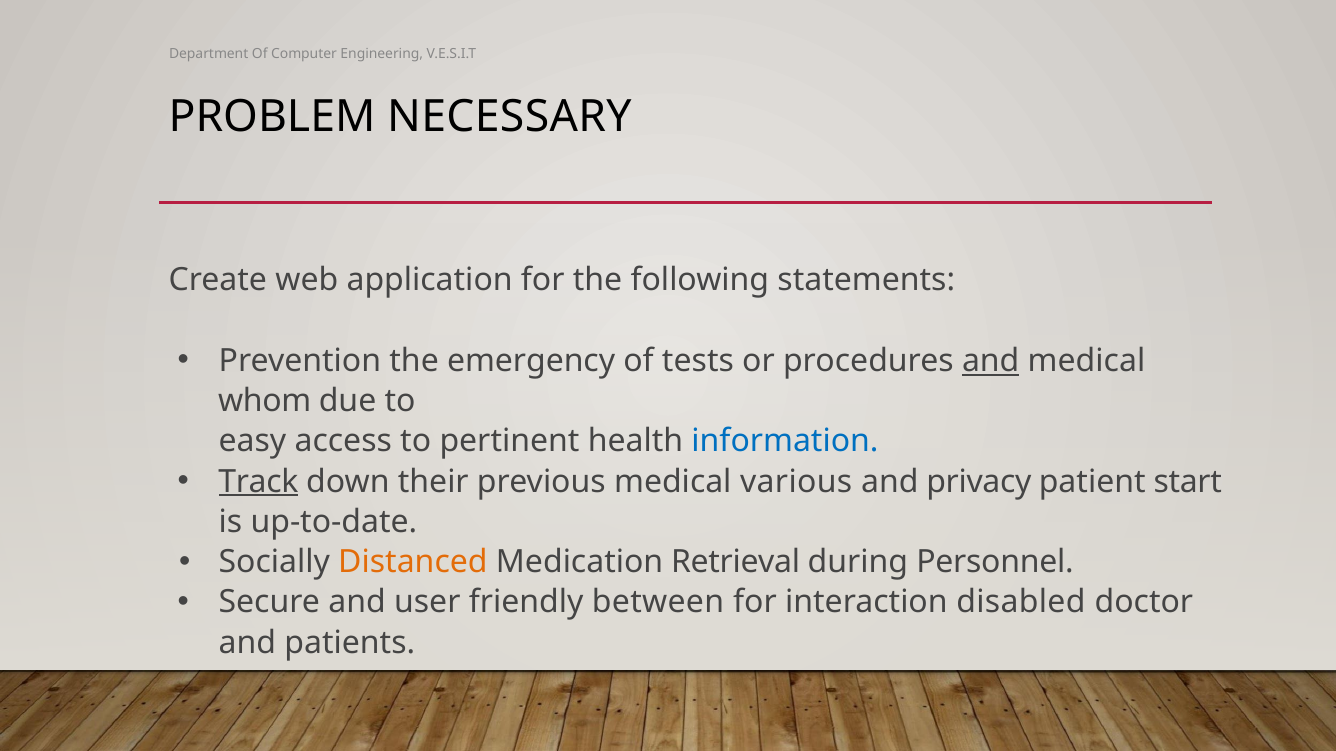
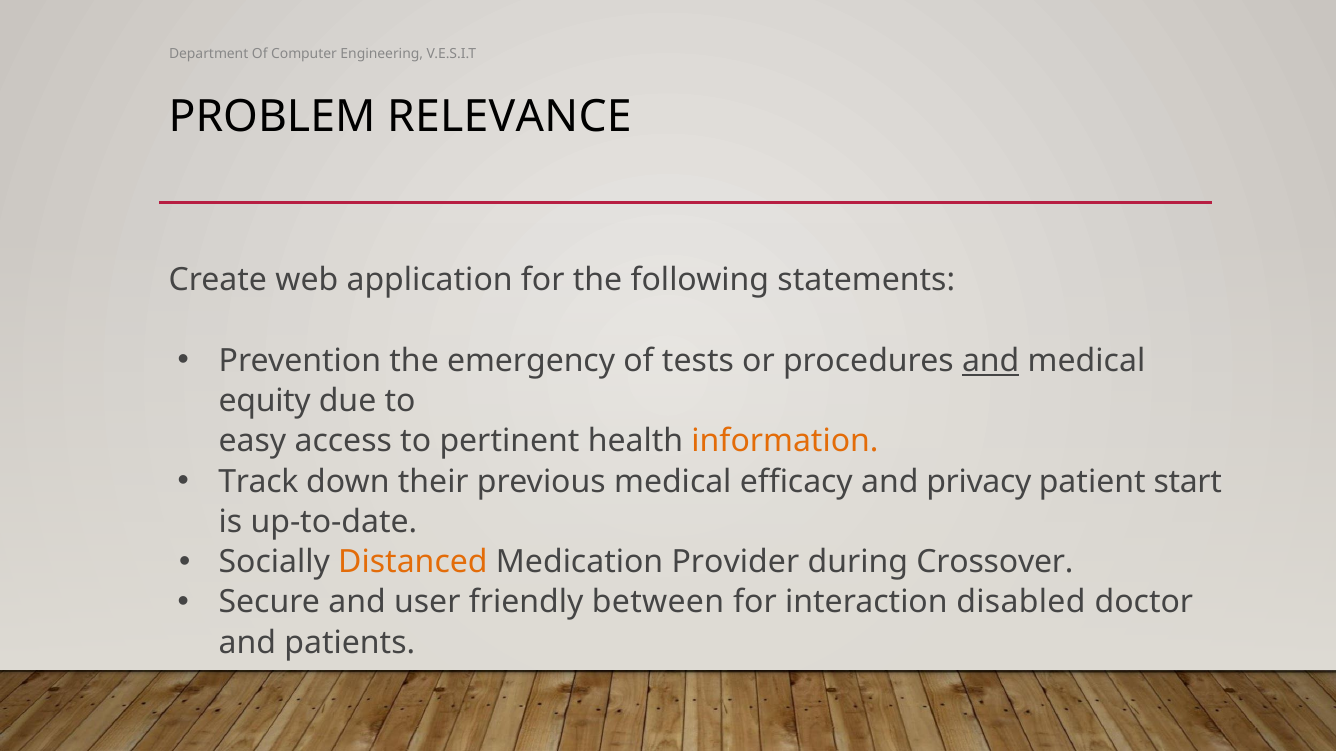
NECESSARY: NECESSARY -> RELEVANCE
whom: whom -> equity
information colour: blue -> orange
Track underline: present -> none
various: various -> efficacy
Retrieval: Retrieval -> Provider
Personnel: Personnel -> Crossover
